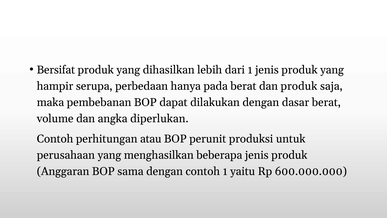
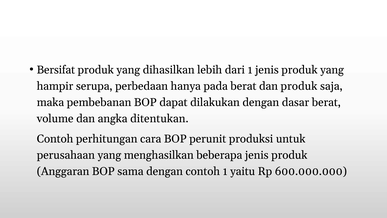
diperlukan: diperlukan -> ditentukan
atau: atau -> cara
